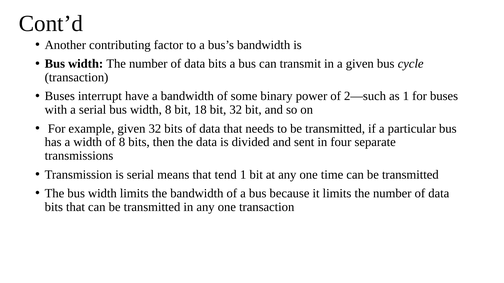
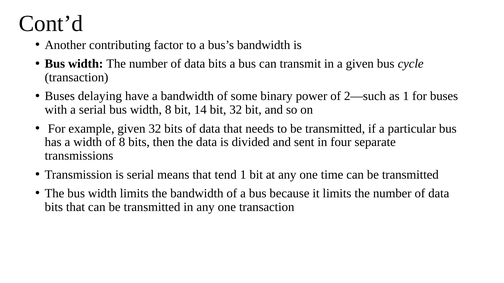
interrupt: interrupt -> delaying
18: 18 -> 14
